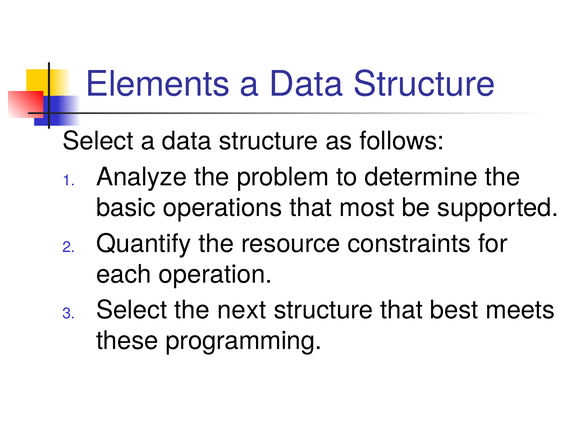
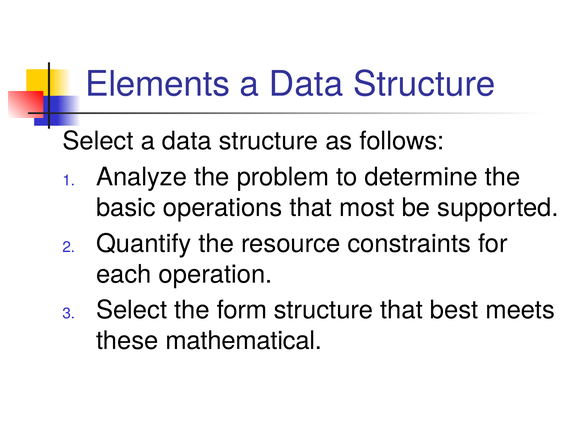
next: next -> form
programming: programming -> mathematical
